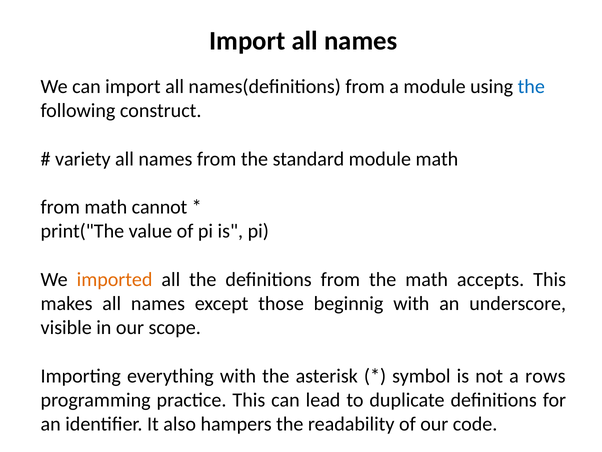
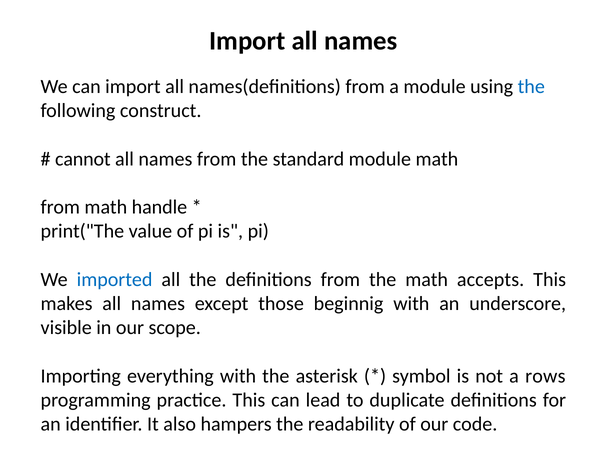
variety: variety -> cannot
cannot: cannot -> handle
imported colour: orange -> blue
